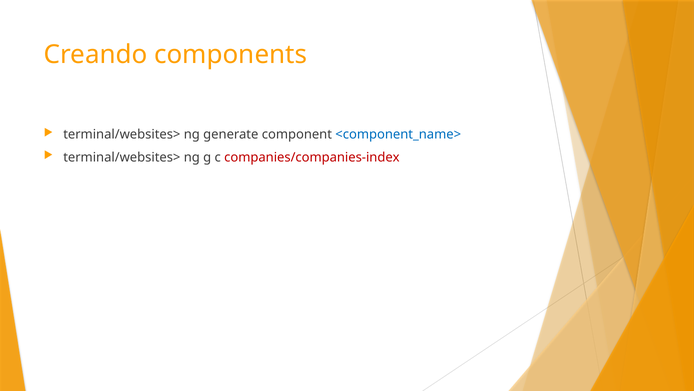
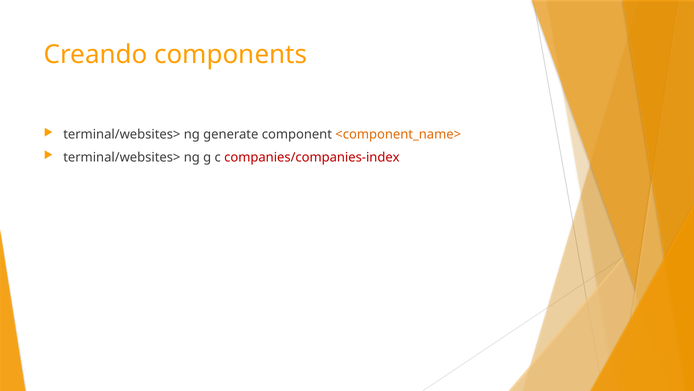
<component_name> colour: blue -> orange
